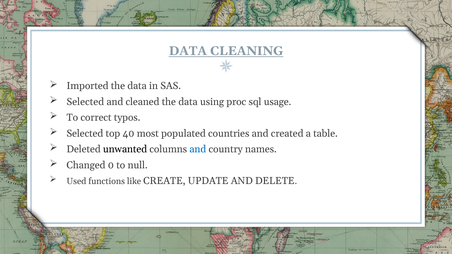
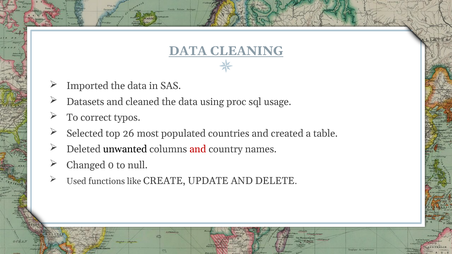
Selected at (85, 102): Selected -> Datasets
40: 40 -> 26
and at (198, 149) colour: blue -> red
